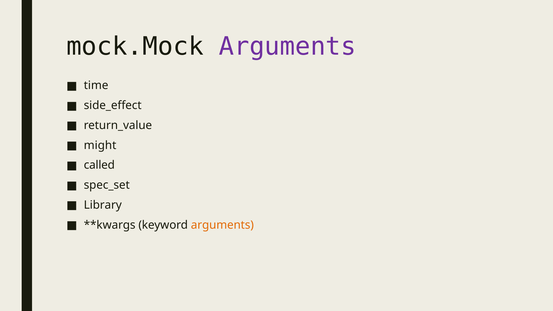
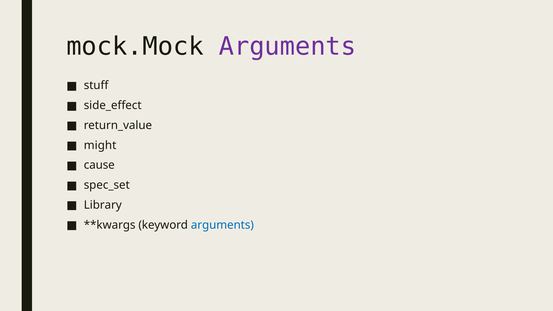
time: time -> stuff
called: called -> cause
arguments at (222, 225) colour: orange -> blue
